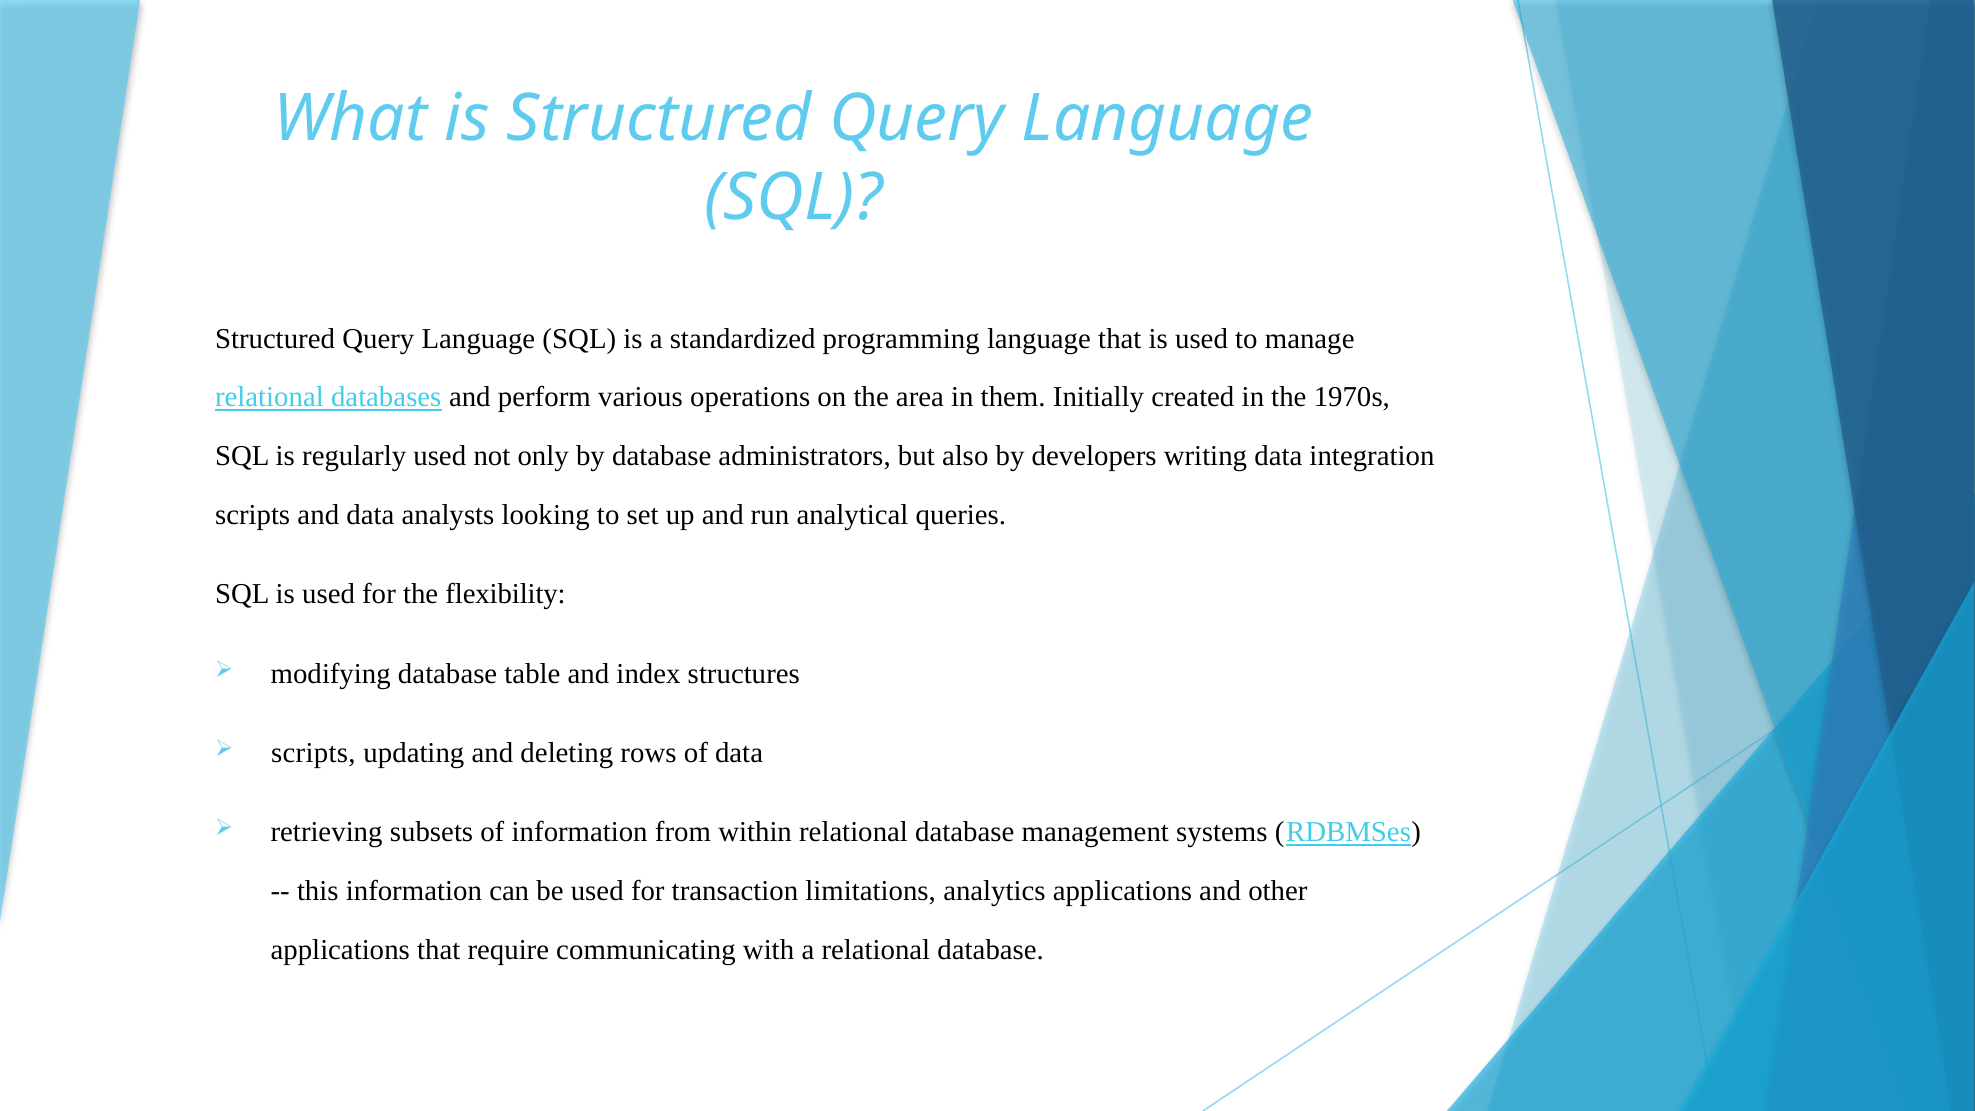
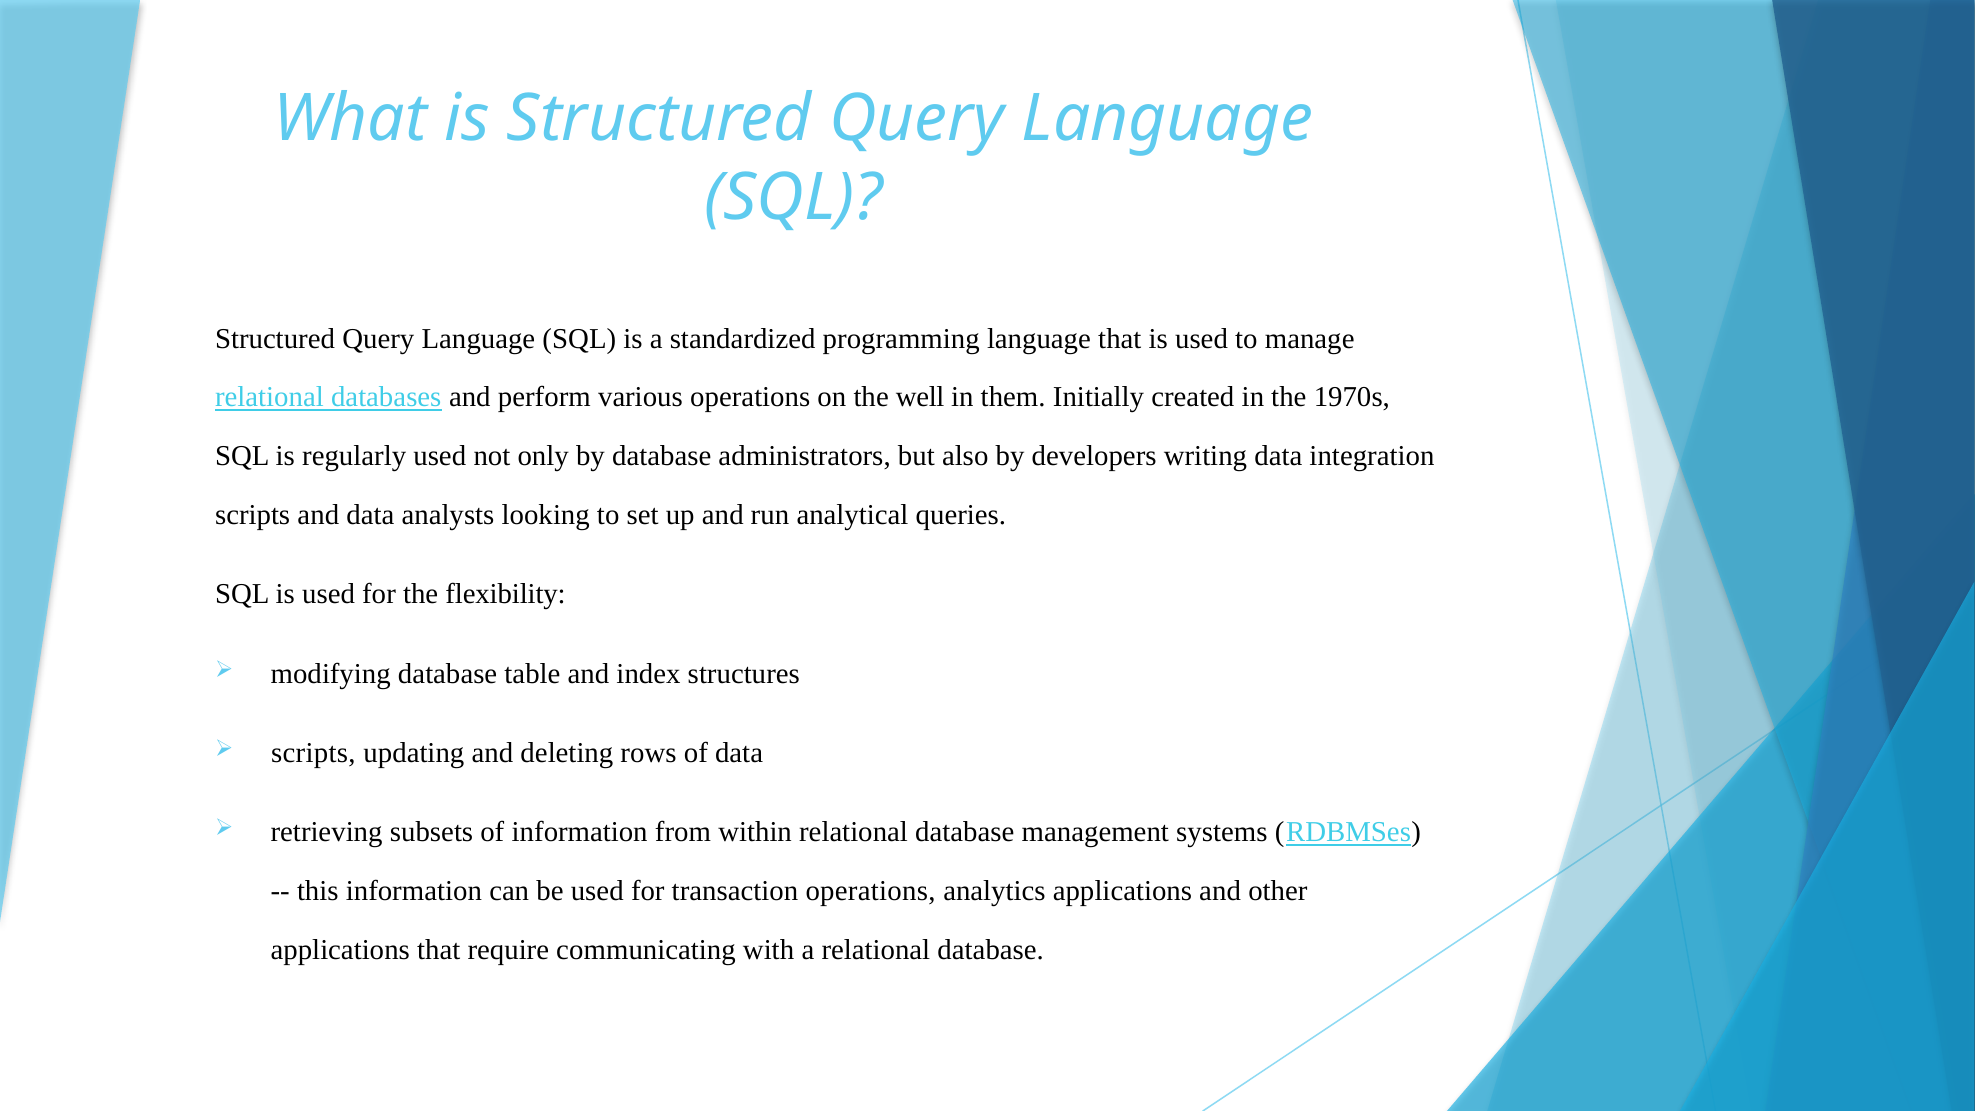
area: area -> well
transaction limitations: limitations -> operations
